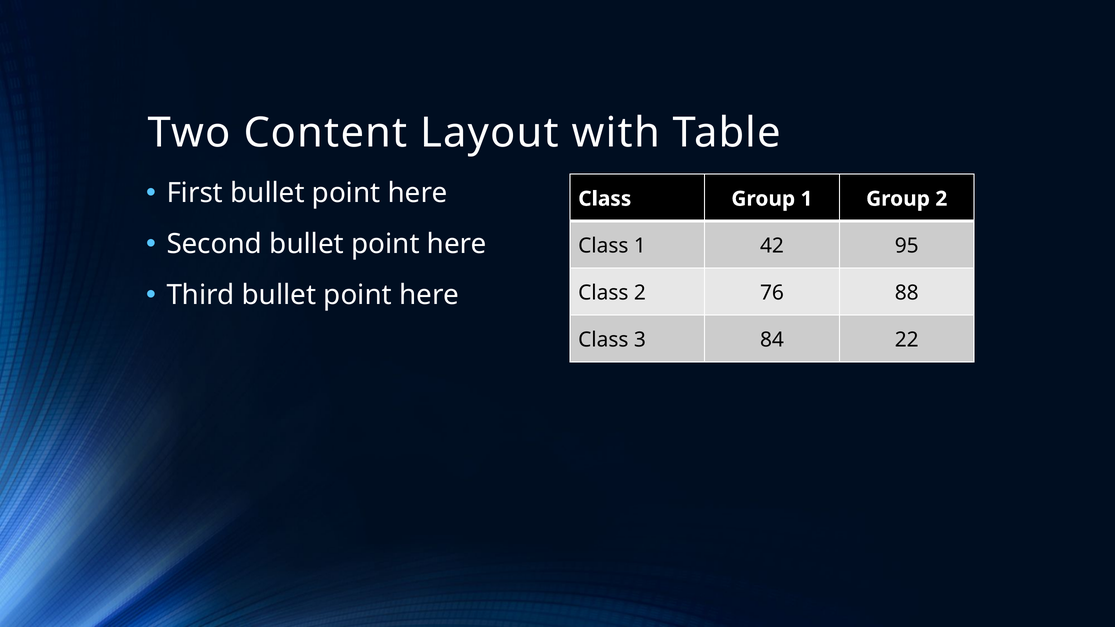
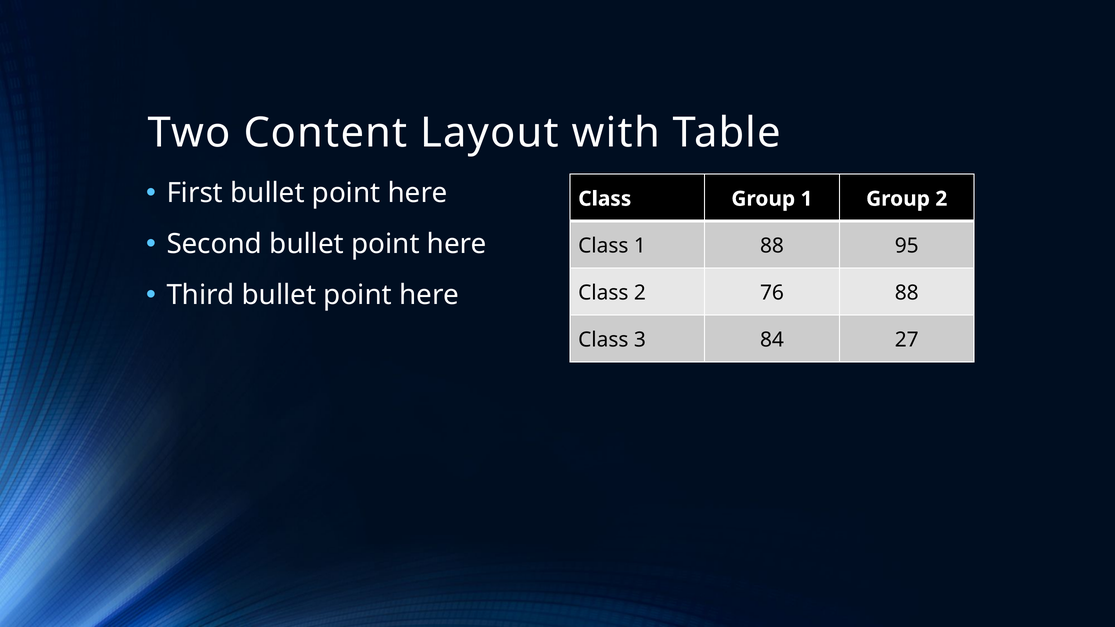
1 42: 42 -> 88
22: 22 -> 27
